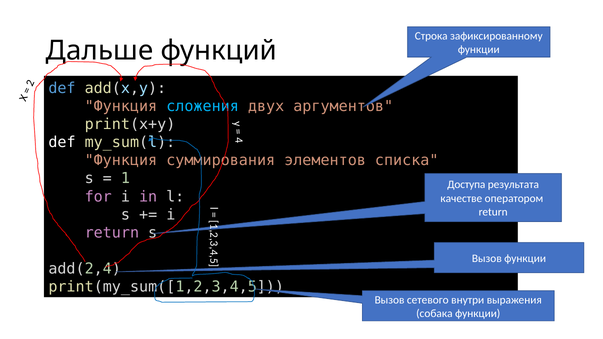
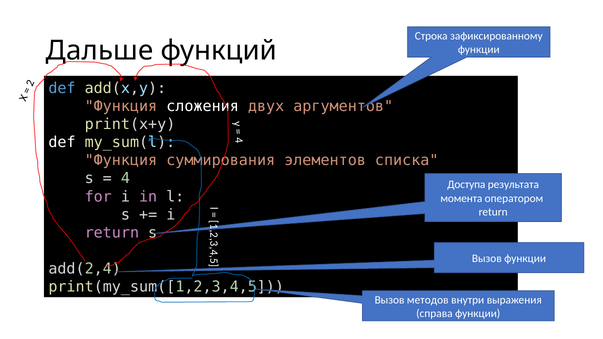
сложения colour: light blue -> white
1 at (125, 179): 1 -> 4
качестве: качестве -> момента
сетевого: сетевого -> методов
собака: собака -> справа
